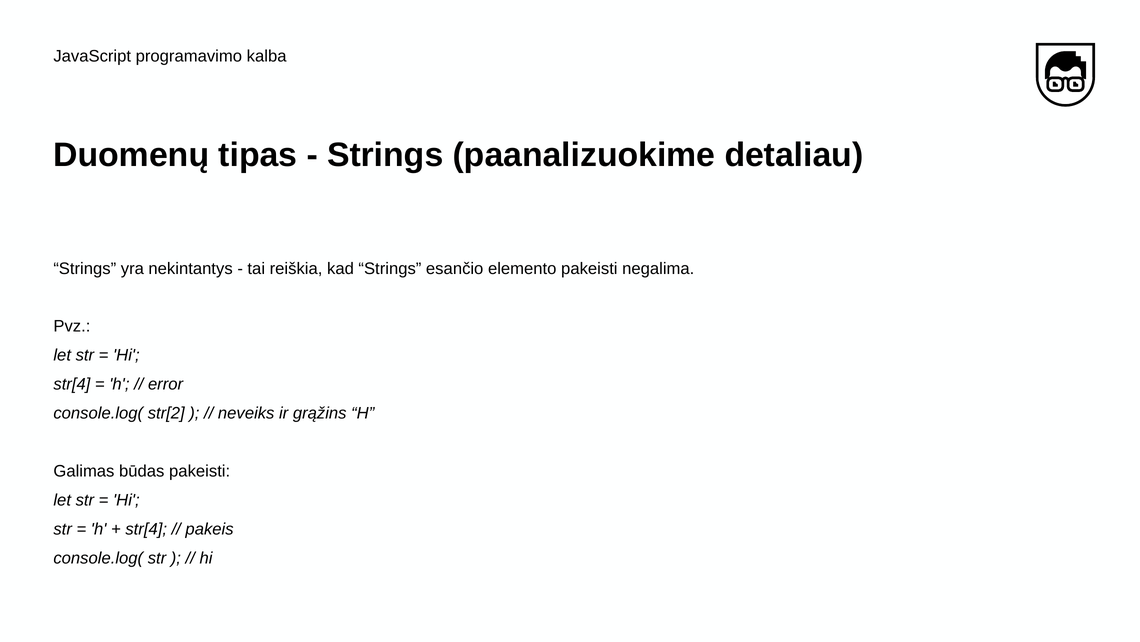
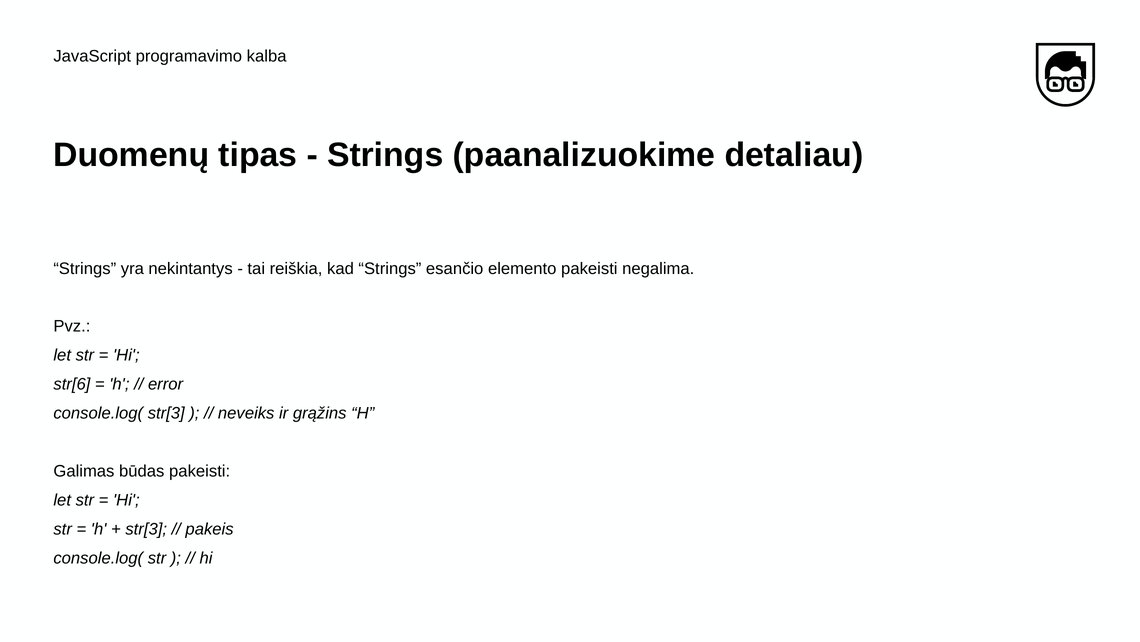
str[4 at (72, 384): str[4 -> str[6
console.log( str[2: str[2 -> str[3
str[4 at (146, 529): str[4 -> str[3
